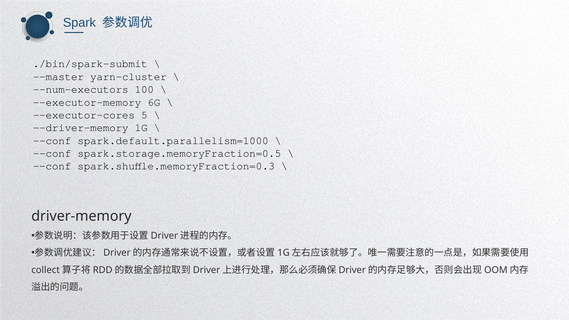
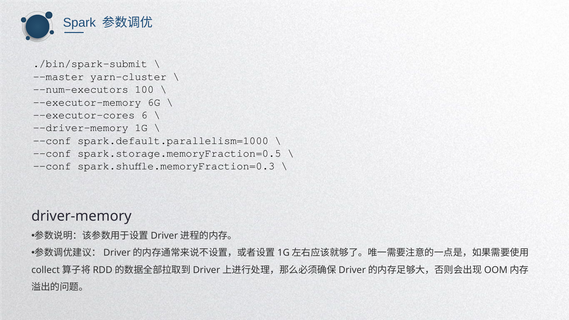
5: 5 -> 6
